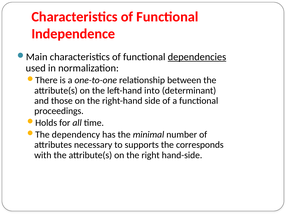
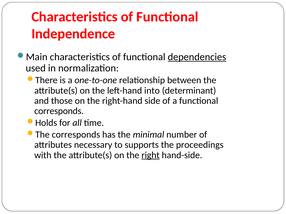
proceedings at (59, 111): proceedings -> corresponds
dependency at (76, 135): dependency -> corresponds
corresponds: corresponds -> proceedings
right underline: none -> present
